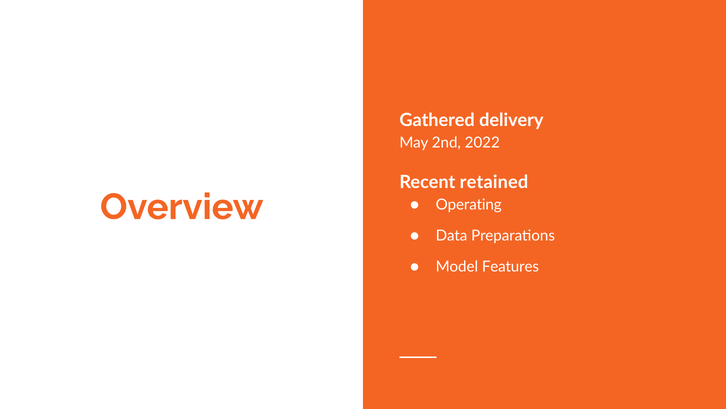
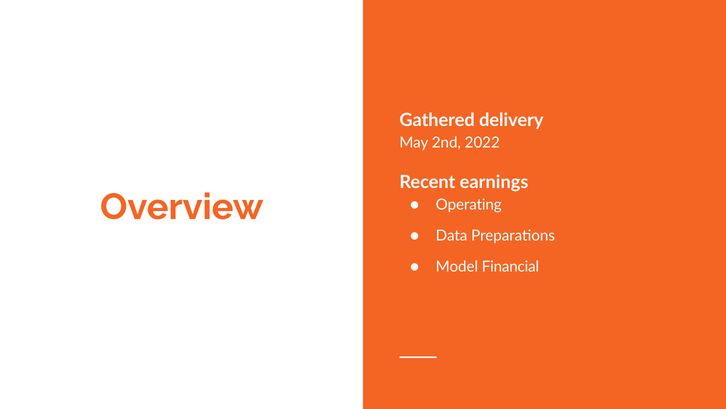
retained: retained -> earnings
Features: Features -> Financial
